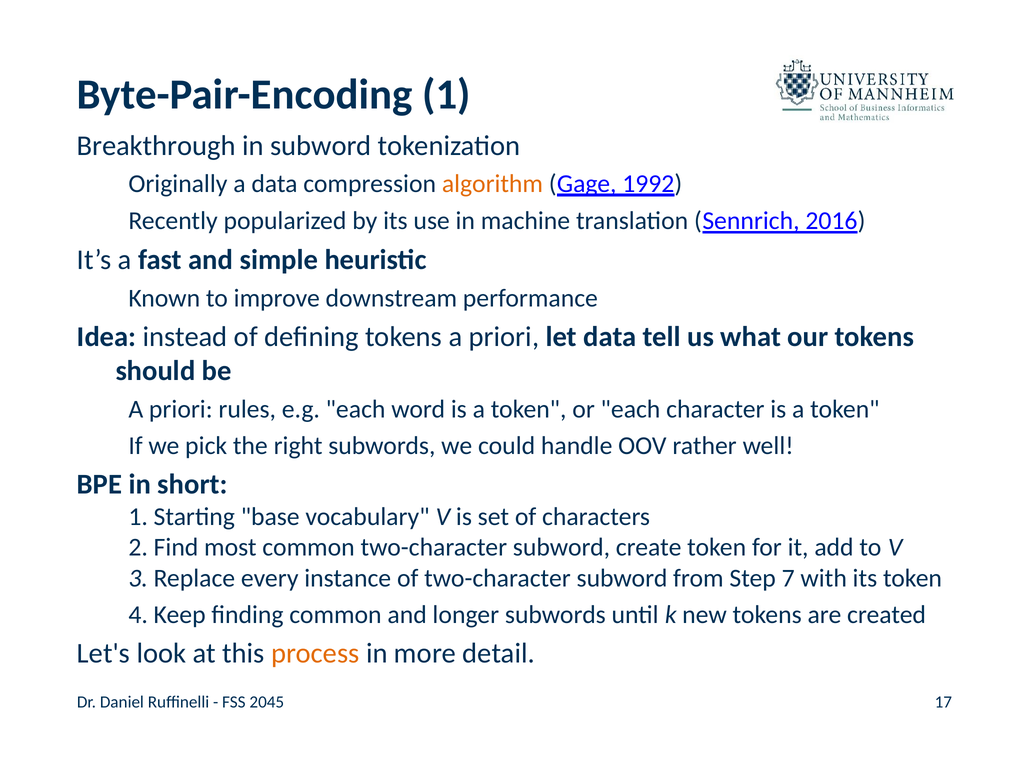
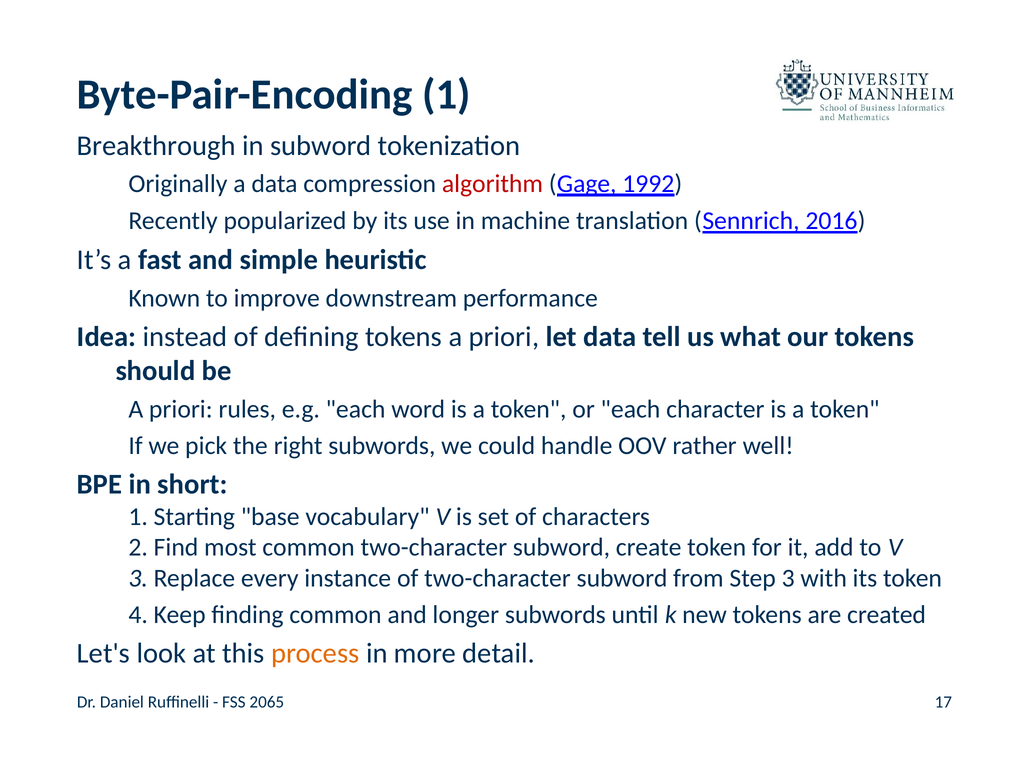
algorithm colour: orange -> red
Step 7: 7 -> 3
2045: 2045 -> 2065
